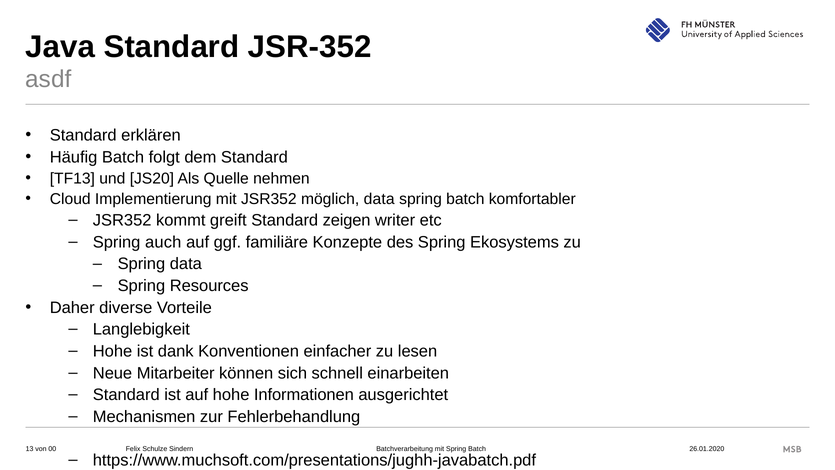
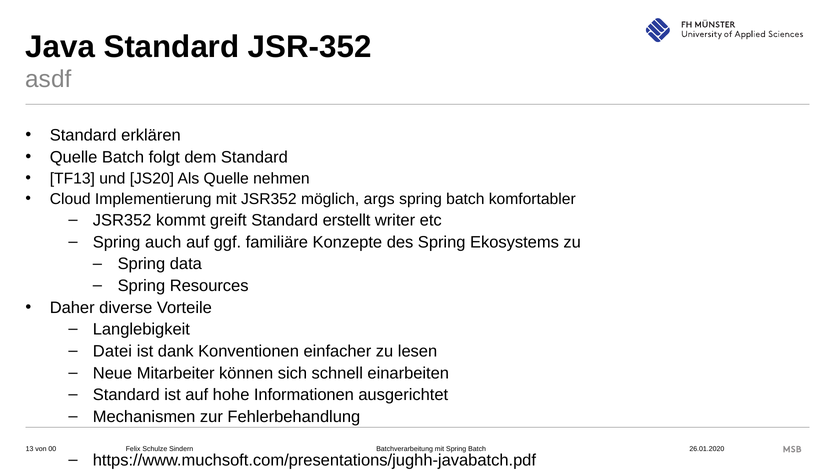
Häufig at (74, 157): Häufig -> Quelle
möglich data: data -> args
zeigen: zeigen -> erstellt
Hohe at (113, 351): Hohe -> Datei
